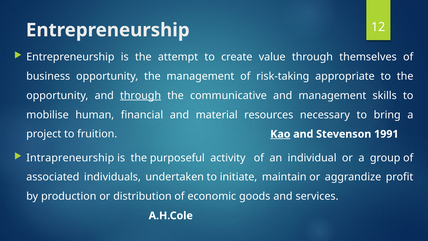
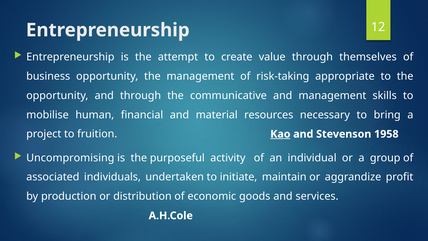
through at (141, 95) underline: present -> none
1991: 1991 -> 1958
Intrapreneurship: Intrapreneurship -> Uncompromising
